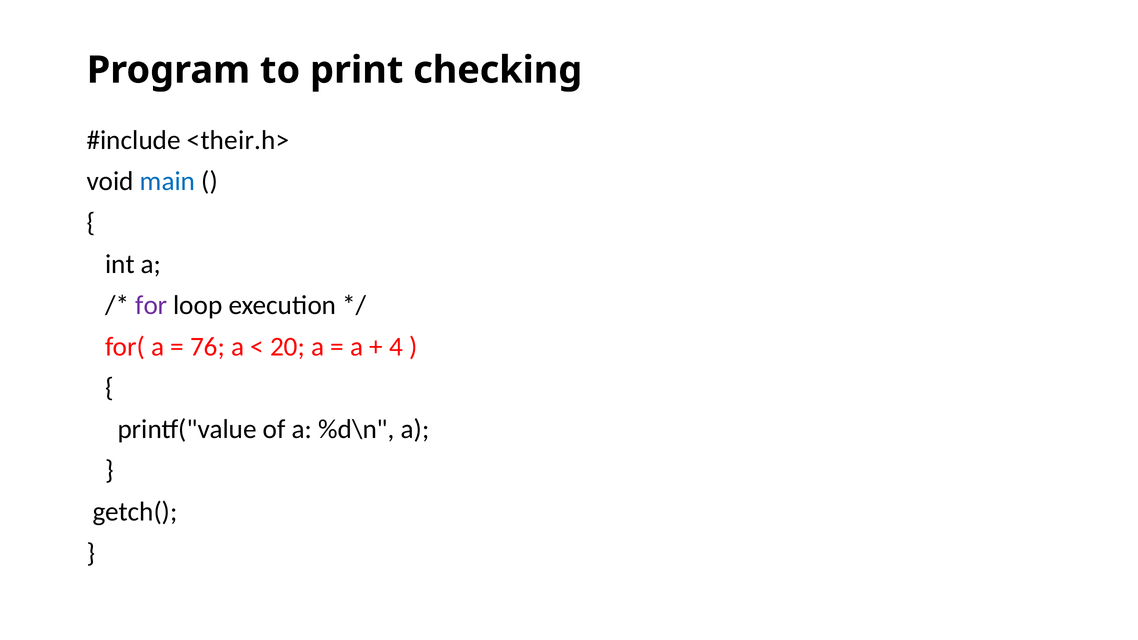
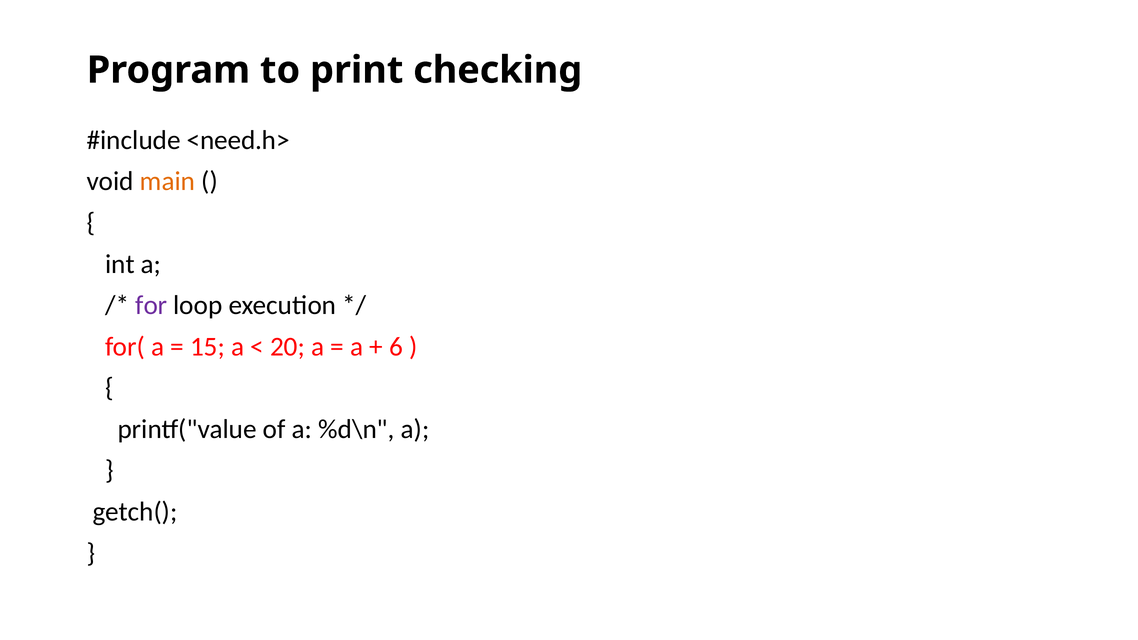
<their.h>: <their.h> -> <need.h>
main colour: blue -> orange
76: 76 -> 15
4: 4 -> 6
